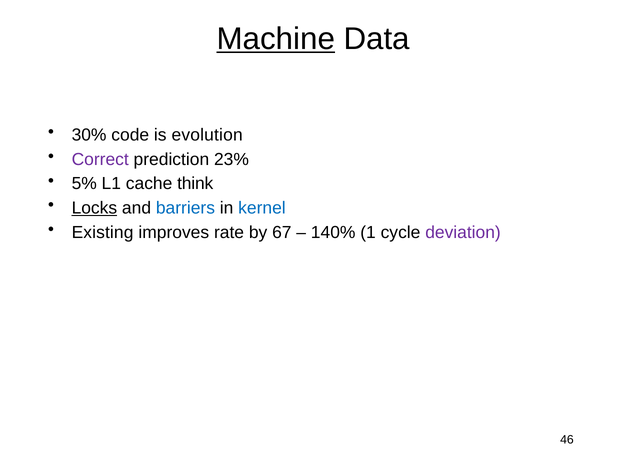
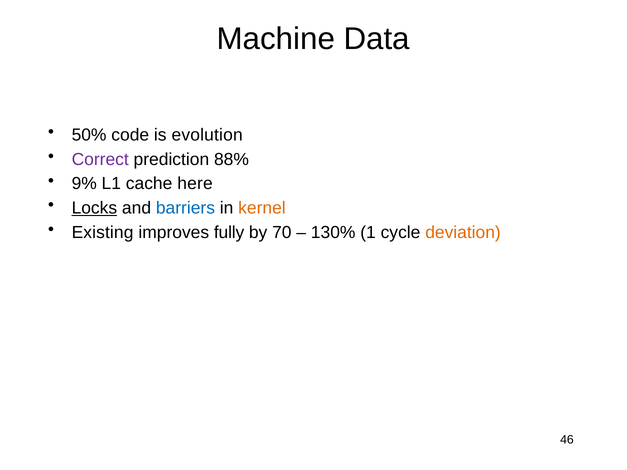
Machine underline: present -> none
30%: 30% -> 50%
23%: 23% -> 88%
5%: 5% -> 9%
think: think -> here
kernel colour: blue -> orange
rate: rate -> fully
67: 67 -> 70
140%: 140% -> 130%
deviation colour: purple -> orange
